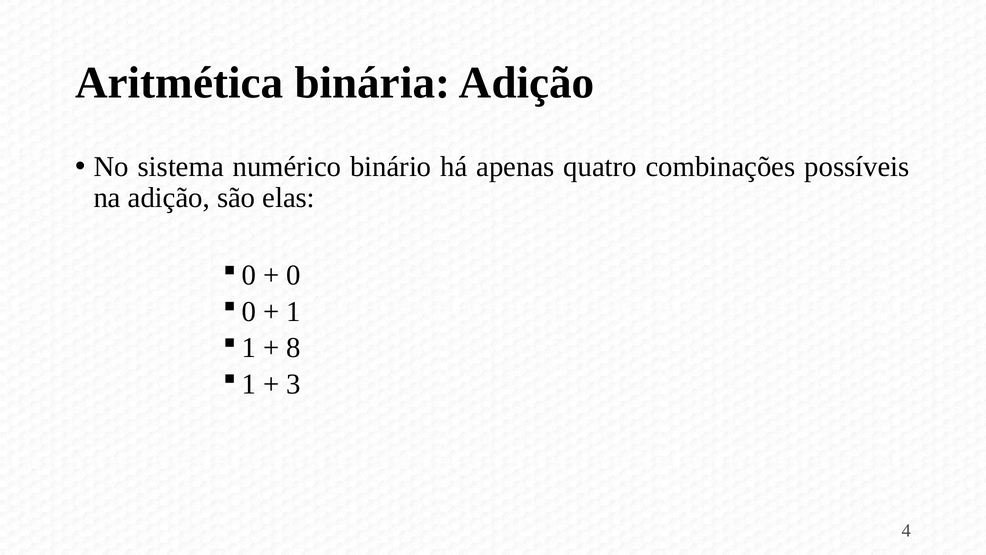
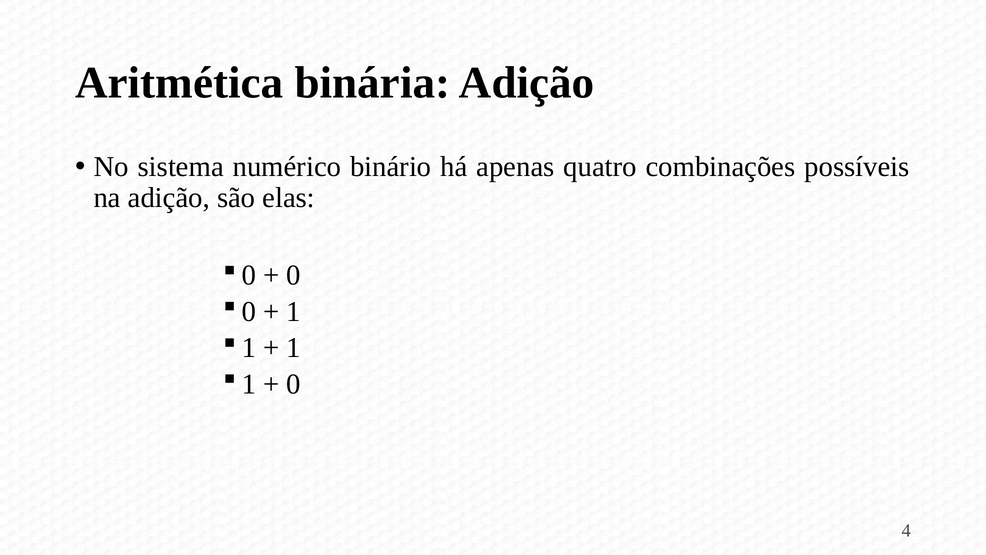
8 at (294, 348): 8 -> 1
3 at (294, 384): 3 -> 0
